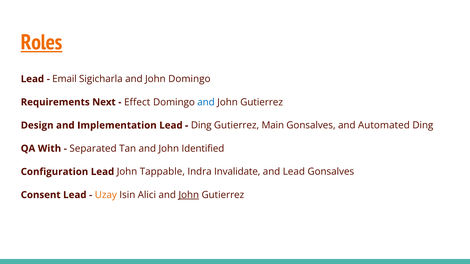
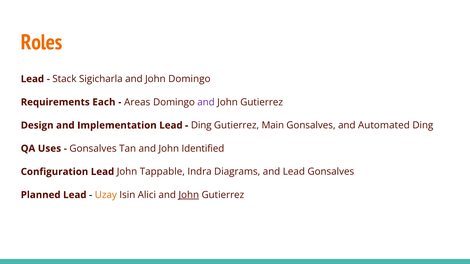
Roles underline: present -> none
Email: Email -> Stack
Next: Next -> Each
Effect: Effect -> Areas
and at (206, 102) colour: blue -> purple
With: With -> Uses
Separated at (93, 149): Separated -> Gonsalves
Invalidate: Invalidate -> Diagrams
Consent: Consent -> Planned
